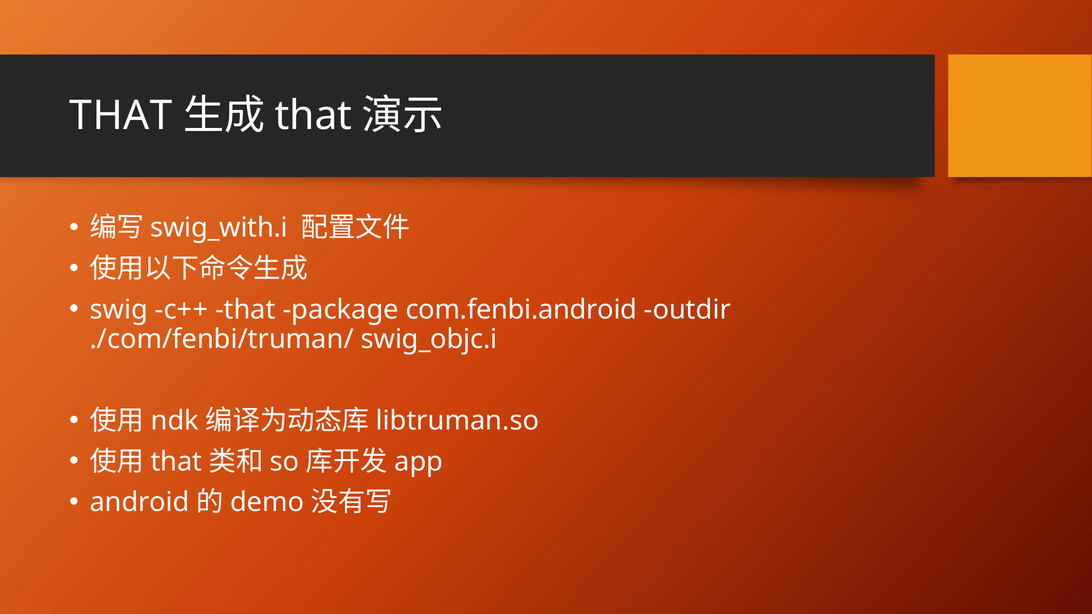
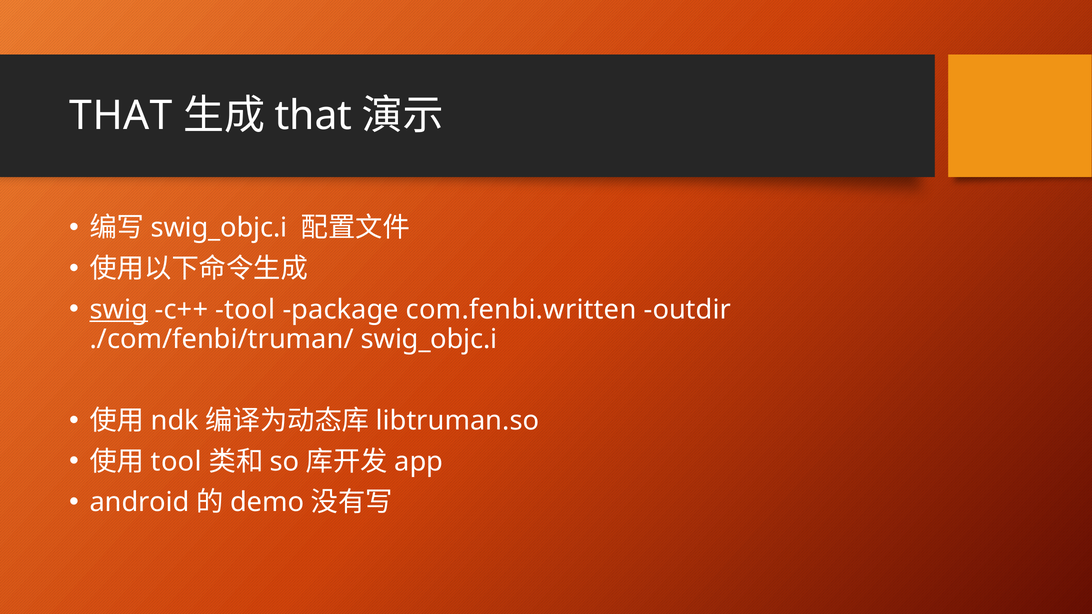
swig_with.i at (219, 228): swig_with.i -> swig_objc.i
swig underline: none -> present
c++ that: that -> tool
com.fenbi.android: com.fenbi.android -> com.fenbi.written
that at (177, 462): that -> tool
